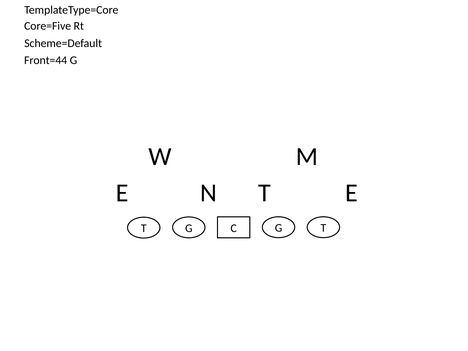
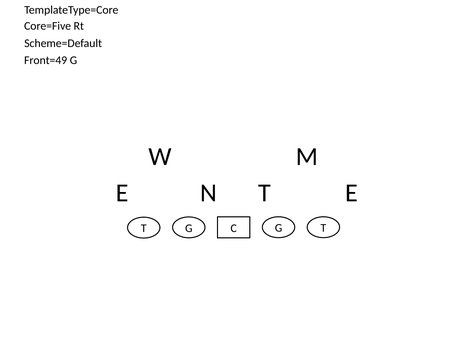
Front=44: Front=44 -> Front=49
